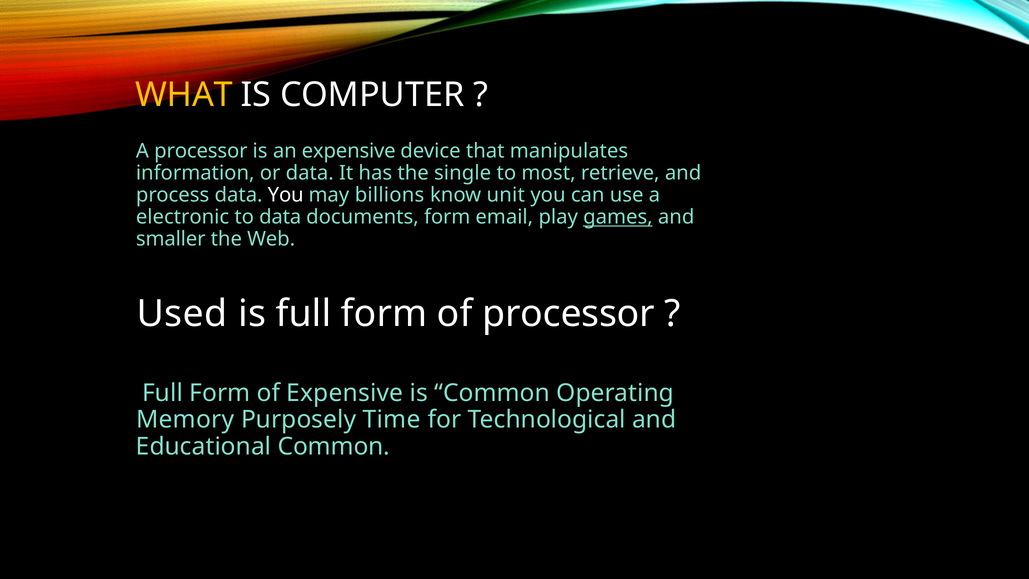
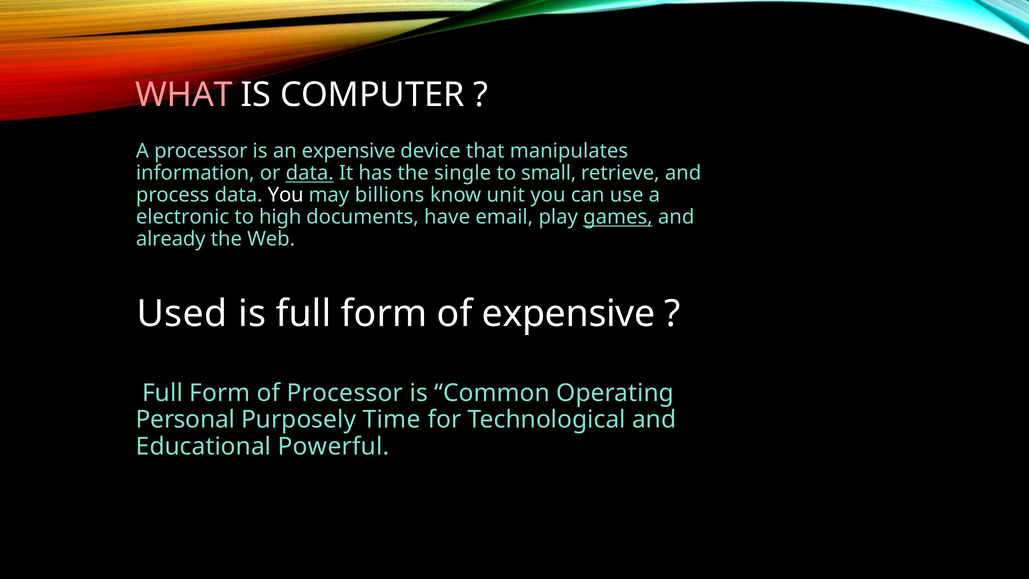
WHAT colour: yellow -> pink
data at (310, 173) underline: none -> present
most: most -> small
to data: data -> high
documents form: form -> have
smaller: smaller -> already
of processor: processor -> expensive
of Expensive: Expensive -> Processor
Memory: Memory -> Personal
Educational Common: Common -> Powerful
